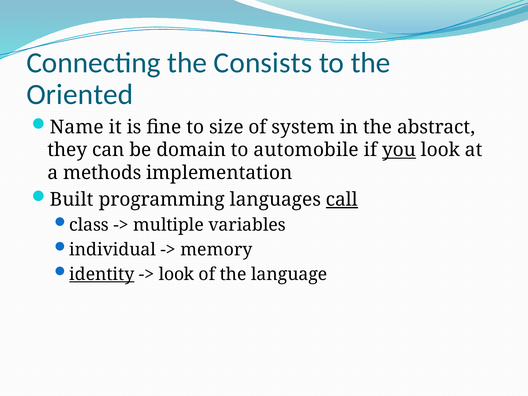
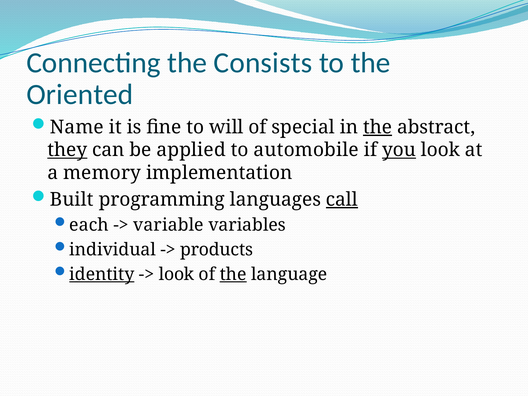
size: size -> will
system: system -> special
the at (378, 127) underline: none -> present
they underline: none -> present
domain: domain -> applied
methods: methods -> memory
class: class -> each
multiple: multiple -> variable
memory: memory -> products
the at (233, 274) underline: none -> present
